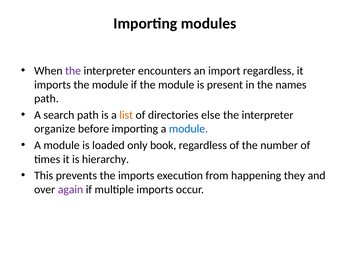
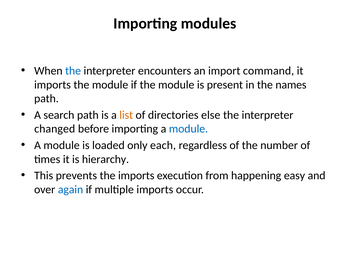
the at (73, 71) colour: purple -> blue
import regardless: regardless -> command
organize: organize -> changed
book: book -> each
they: they -> easy
again colour: purple -> blue
